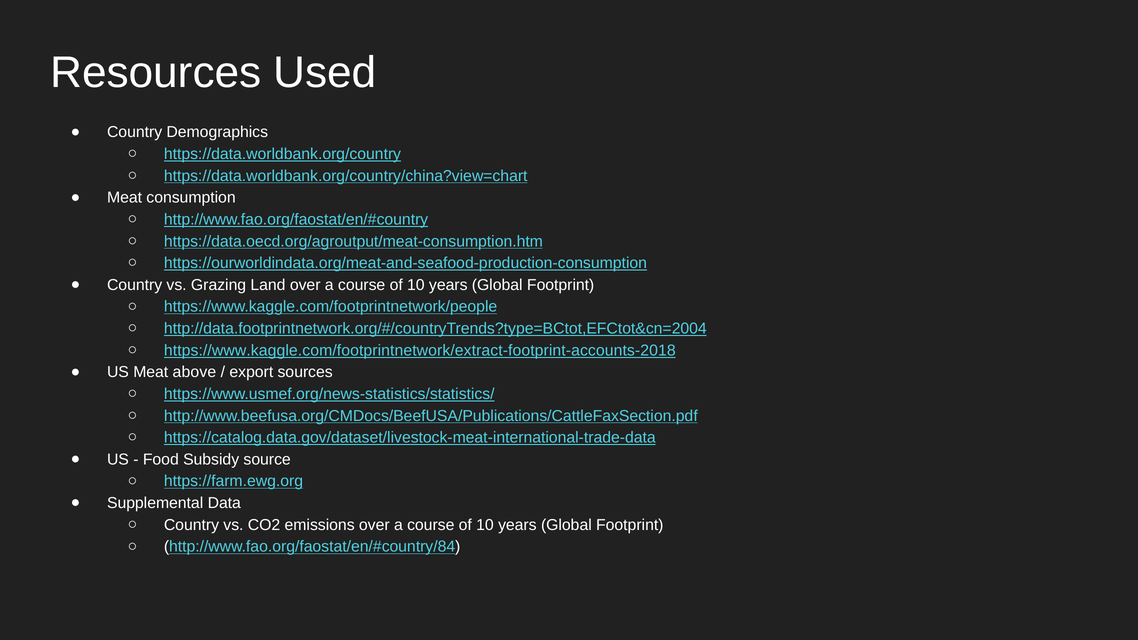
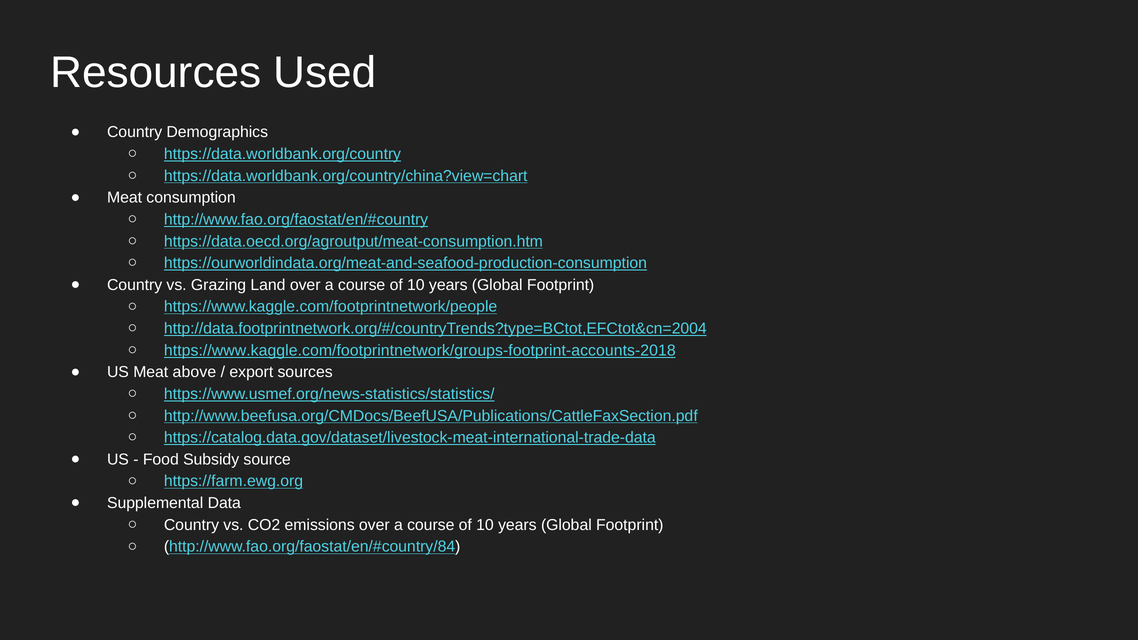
https://www.kaggle.com/footprintnetwork/extract-footprint-accounts-2018: https://www.kaggle.com/footprintnetwork/extract-footprint-accounts-2018 -> https://www.kaggle.com/footprintnetwork/groups-footprint-accounts-2018
